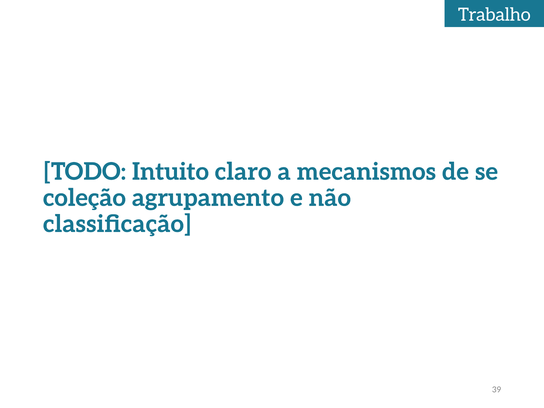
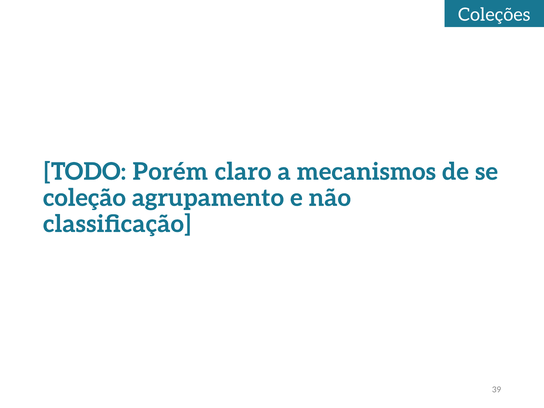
Trabalho: Trabalho -> Coleções
Intuito: Intuito -> Porém
